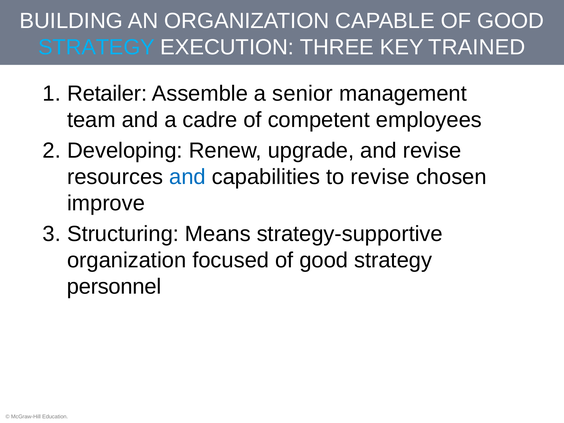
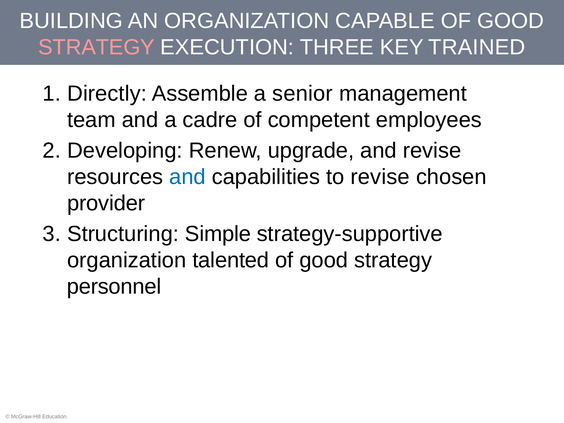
STRATEGY at (97, 47) colour: light blue -> pink
Retailer: Retailer -> Directly
improve: improve -> provider
Means: Means -> Simple
focused: focused -> talented
